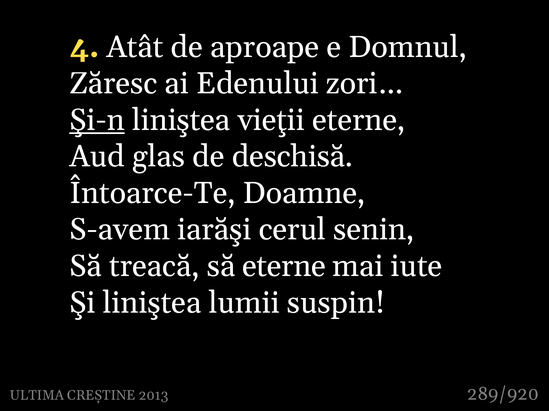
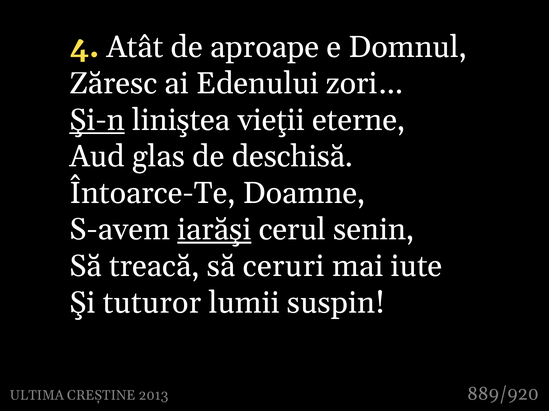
iarăşi underline: none -> present
să eterne: eterne -> ceruri
Şi liniştea: liniştea -> tuturor
289/920: 289/920 -> 889/920
